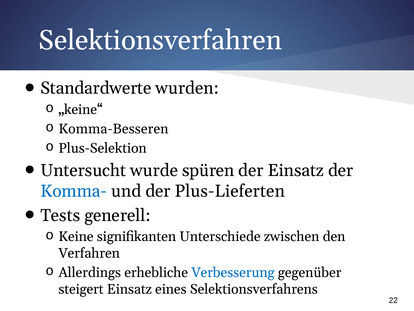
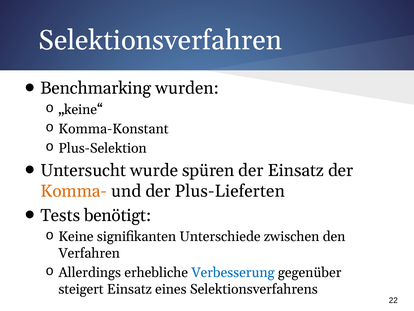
Standardwerte: Standardwerte -> Benchmarking
Komma-Besseren: Komma-Besseren -> Komma-Konstant
Komma- colour: blue -> orange
generell: generell -> benötigt
